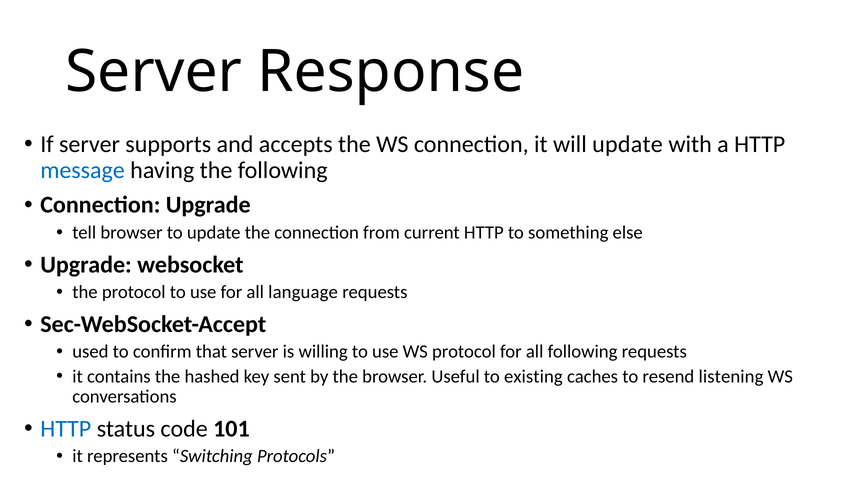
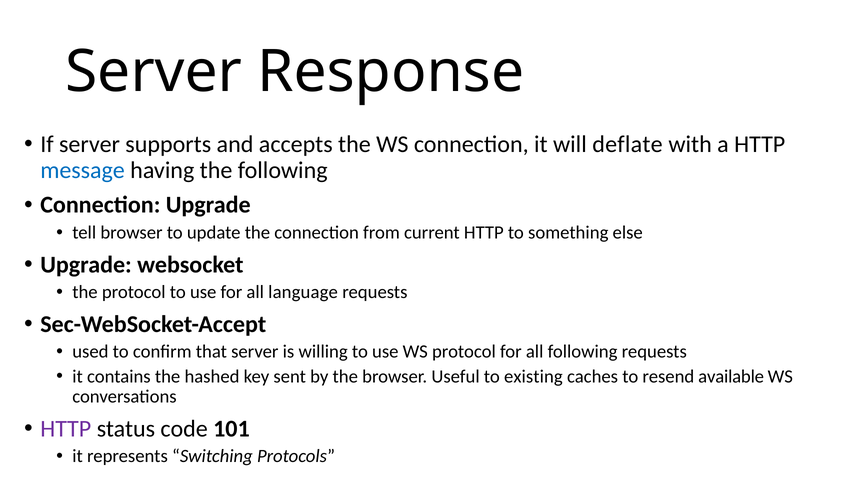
will update: update -> deflate
listening: listening -> available
HTTP at (66, 429) colour: blue -> purple
